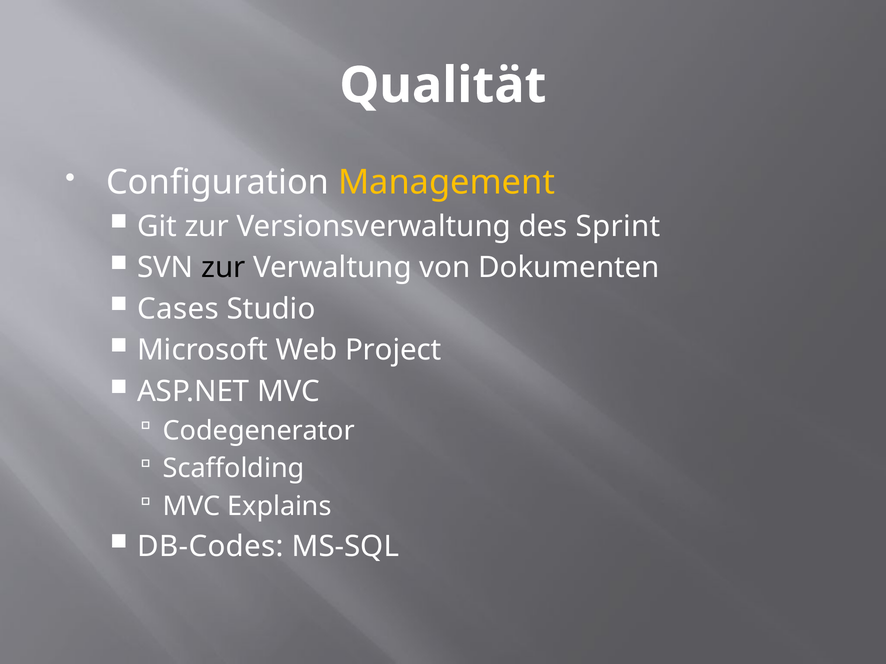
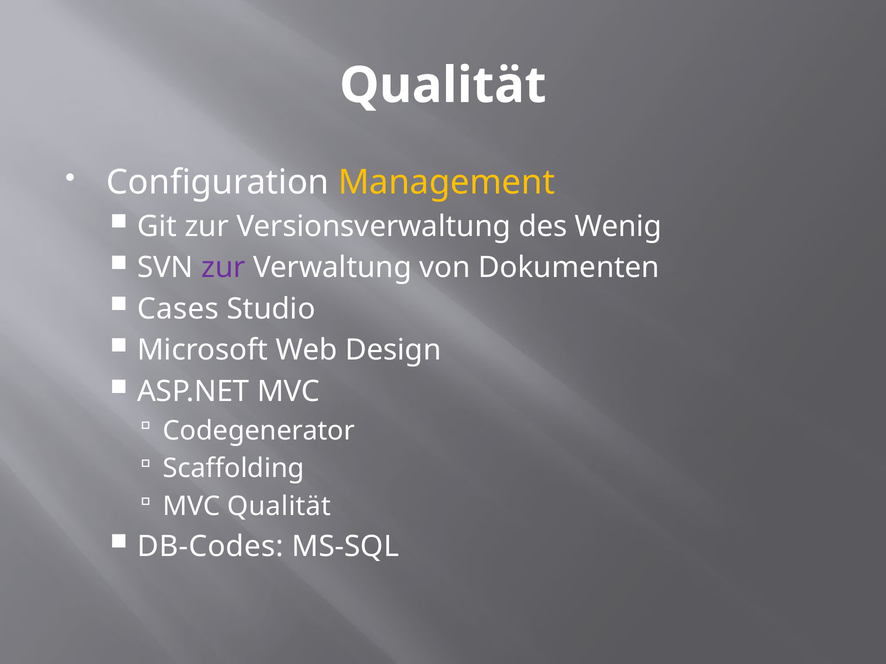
Sprint: Sprint -> Wenig
zur at (223, 268) colour: black -> purple
Project: Project -> Design
MVC Explains: Explains -> Qualität
